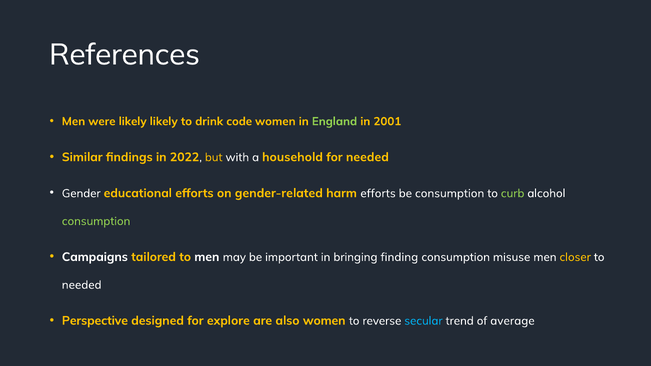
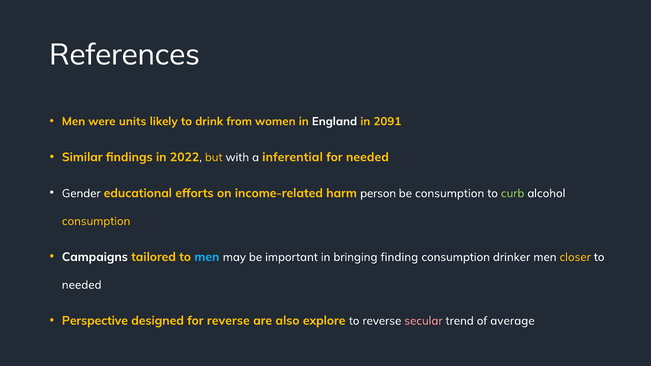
were likely: likely -> units
code: code -> from
England colour: light green -> white
2001: 2001 -> 2091
household: household -> inferential
gender-related: gender-related -> income-related
harm efforts: efforts -> person
consumption at (96, 221) colour: light green -> yellow
men at (207, 257) colour: white -> light blue
misuse: misuse -> drinker
for explore: explore -> reverse
also women: women -> explore
secular colour: light blue -> pink
